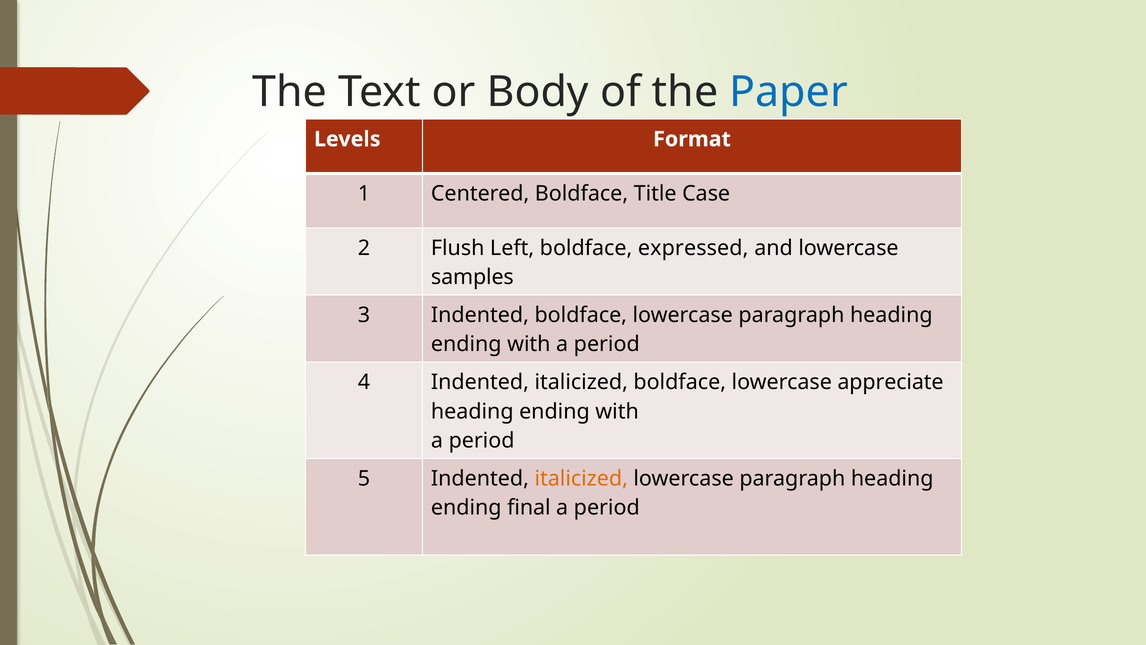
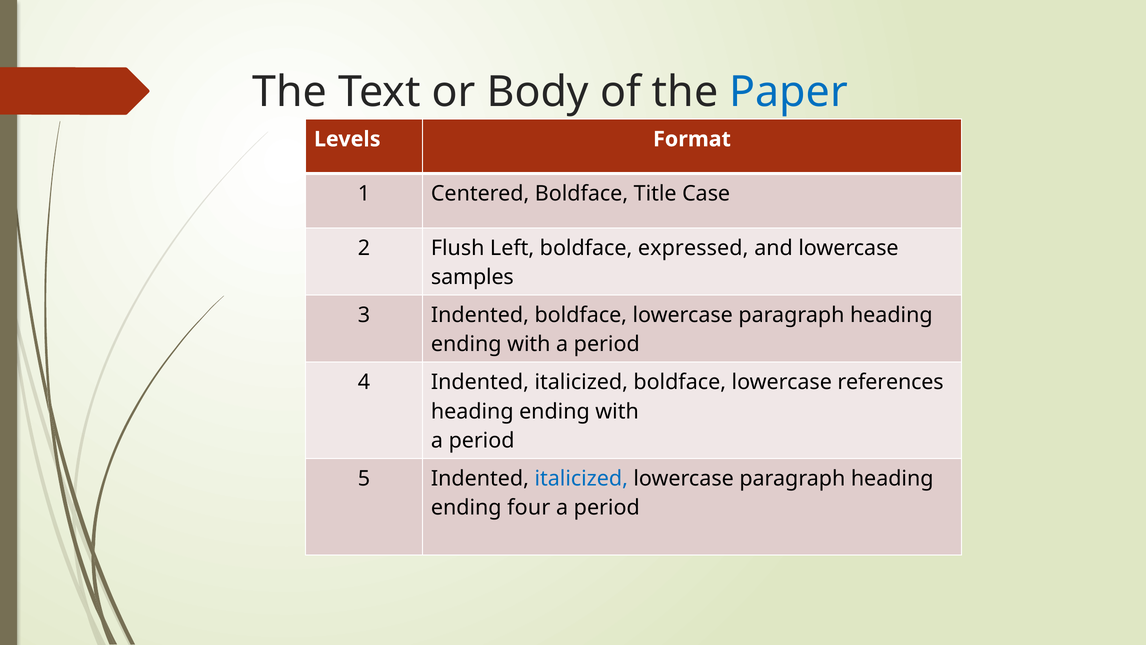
appreciate: appreciate -> references
italicized at (581, 478) colour: orange -> blue
final: final -> four
